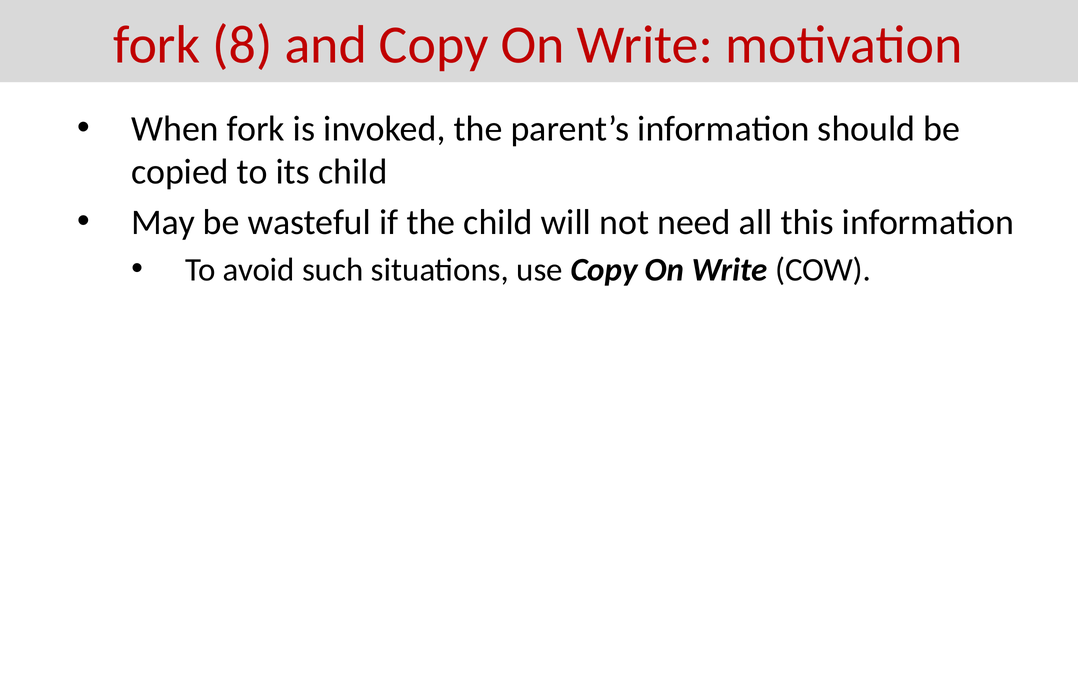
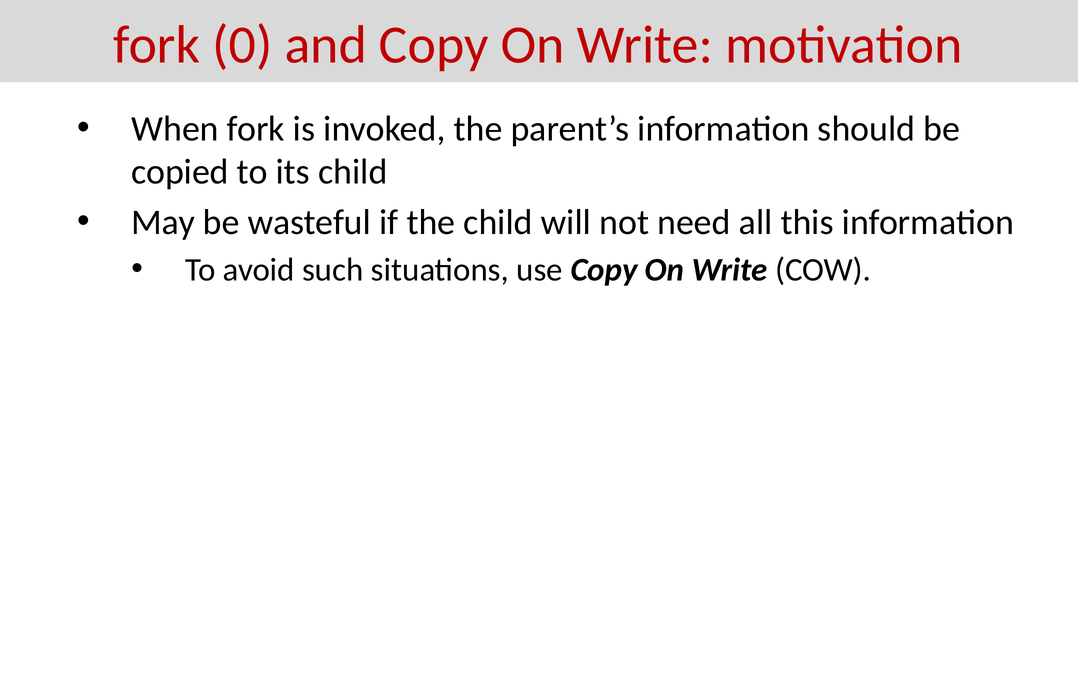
8: 8 -> 0
